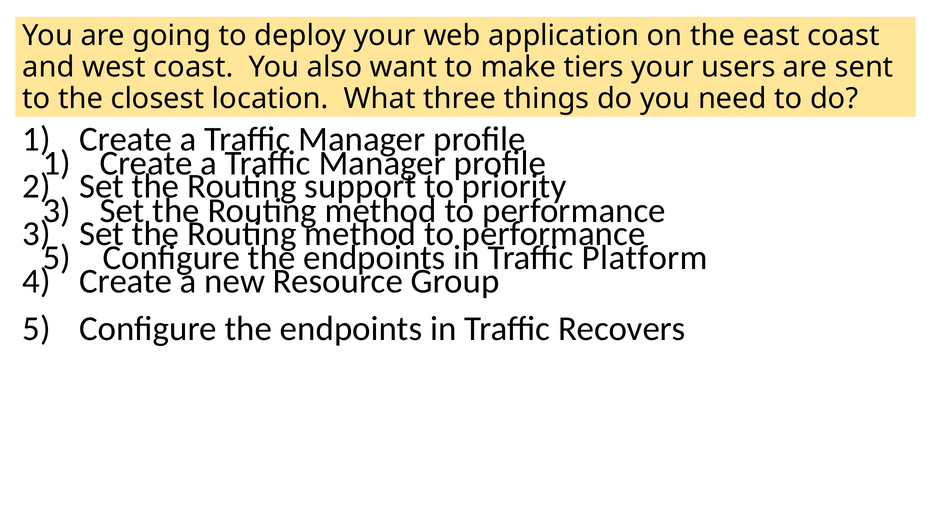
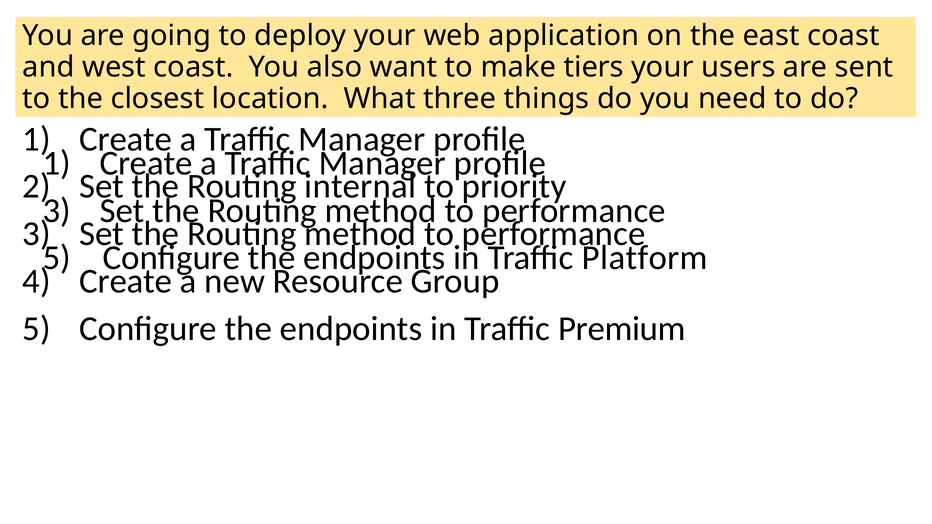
support: support -> internal
Recovers: Recovers -> Premium
